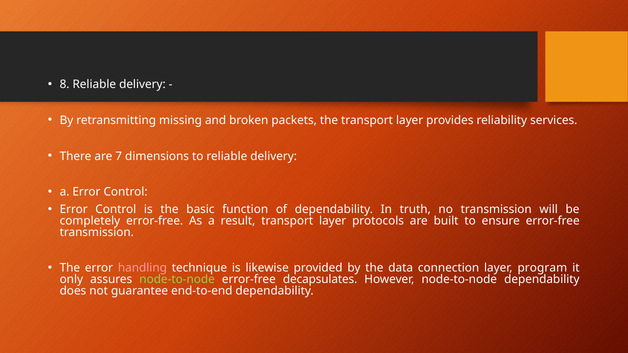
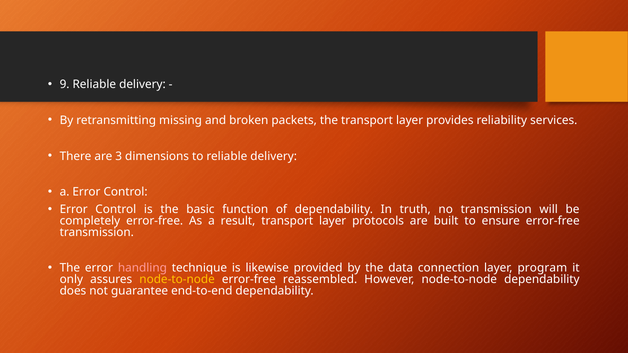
8: 8 -> 9
7: 7 -> 3
node-to-node at (177, 280) colour: light green -> yellow
decapsulates: decapsulates -> reassembled
